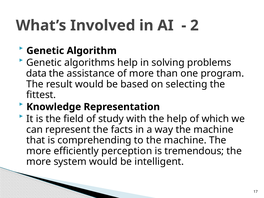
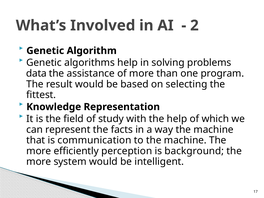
comprehending: comprehending -> communication
tremendous: tremendous -> background
